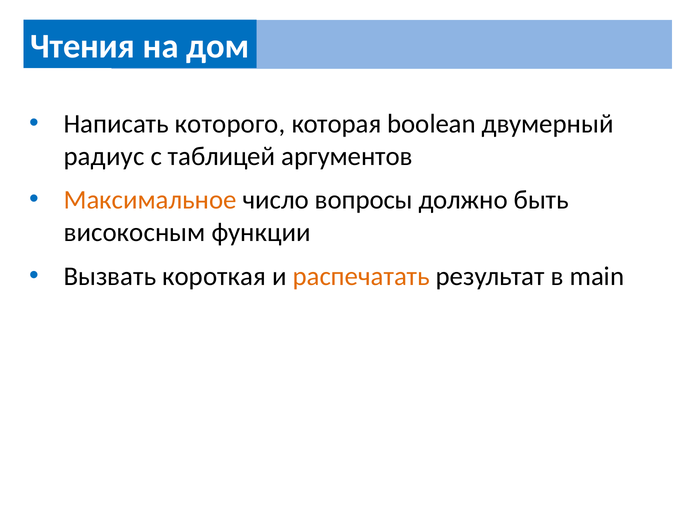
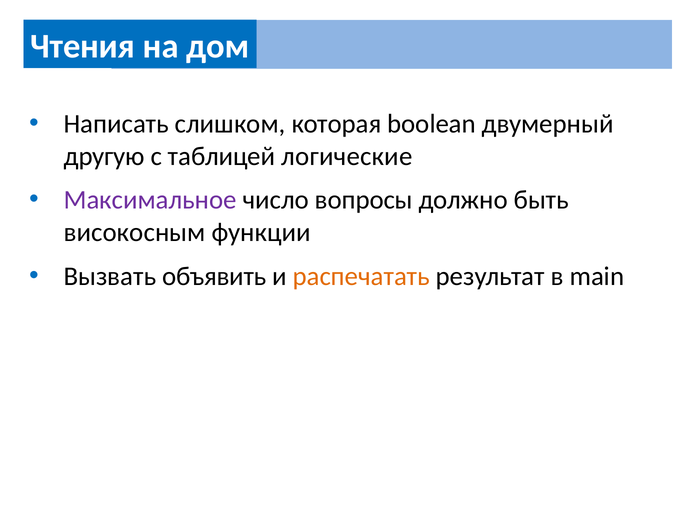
которого: которого -> слишком
радиус: радиус -> другую
аргументов: аргументов -> логические
Максимальное colour: orange -> purple
короткая: короткая -> объявить
